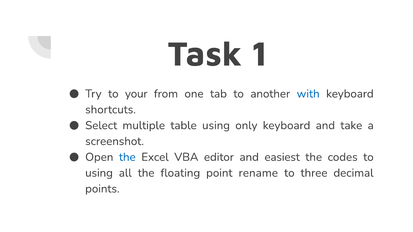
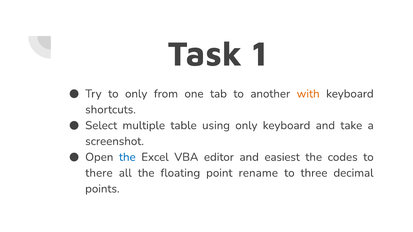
to your: your -> only
with colour: blue -> orange
using at (99, 173): using -> there
